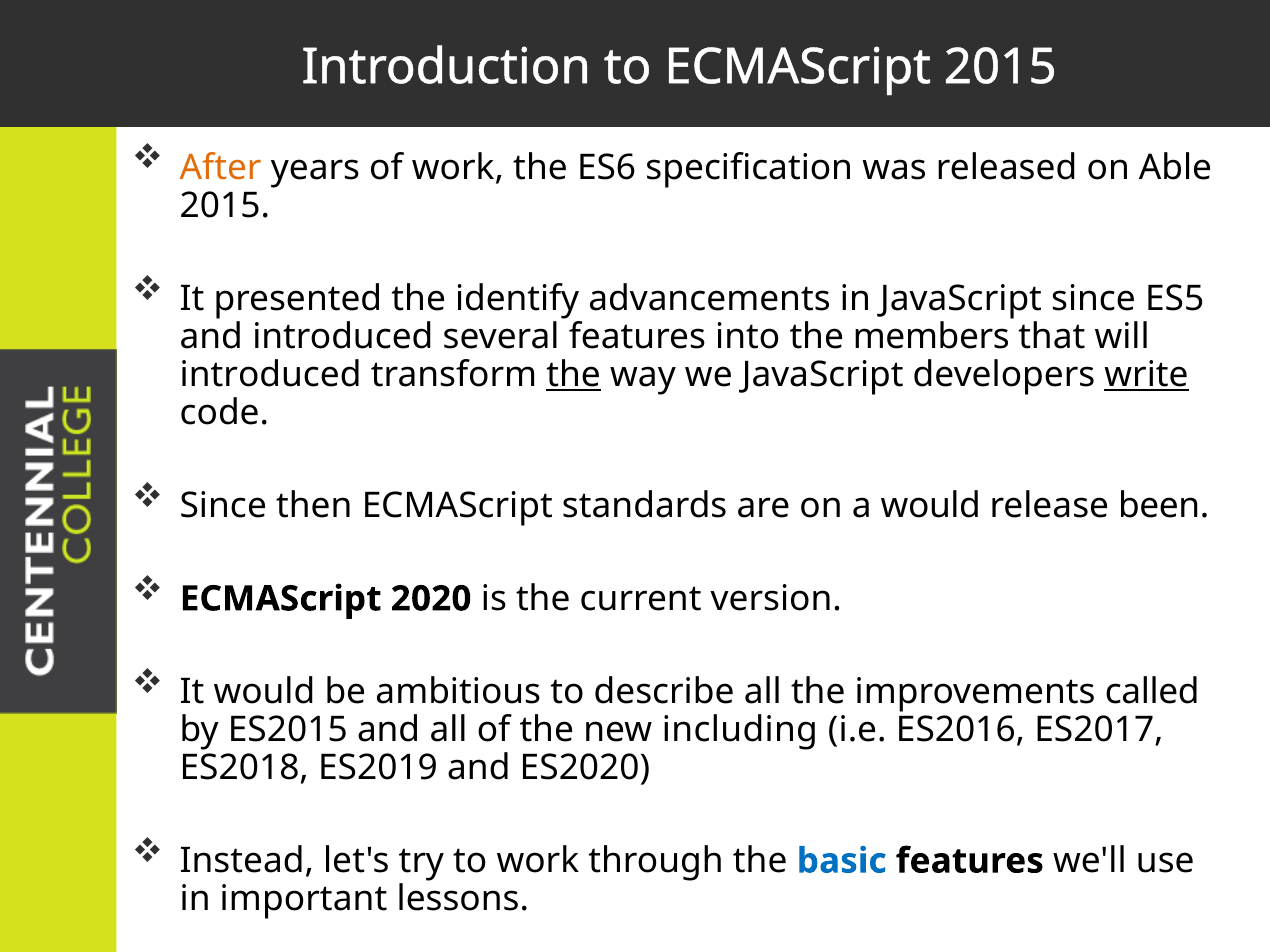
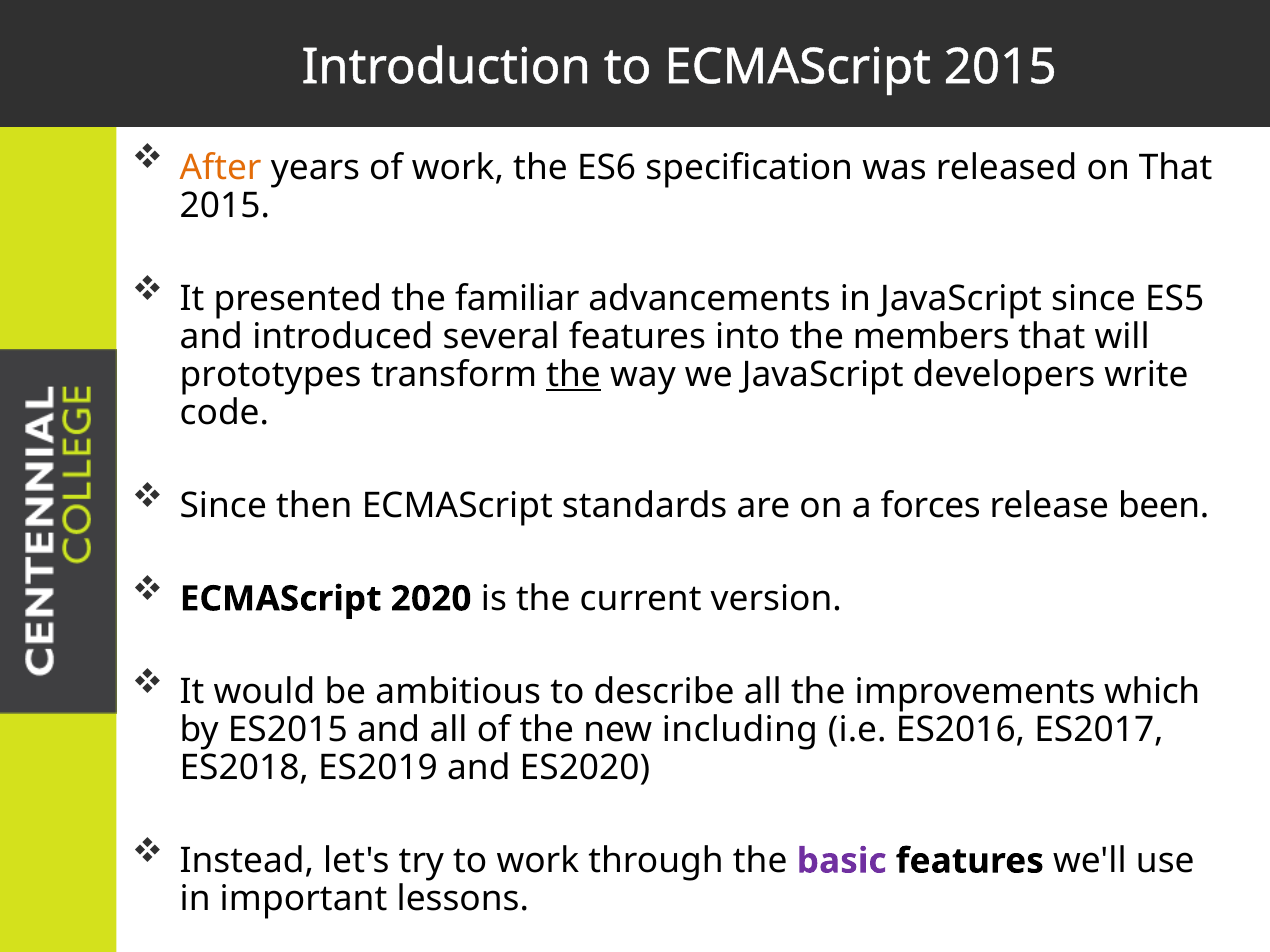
on Able: Able -> That
identify: identify -> familiar
introduced at (271, 375): introduced -> prototypes
write underline: present -> none
a would: would -> forces
called: called -> which
basic colour: blue -> purple
